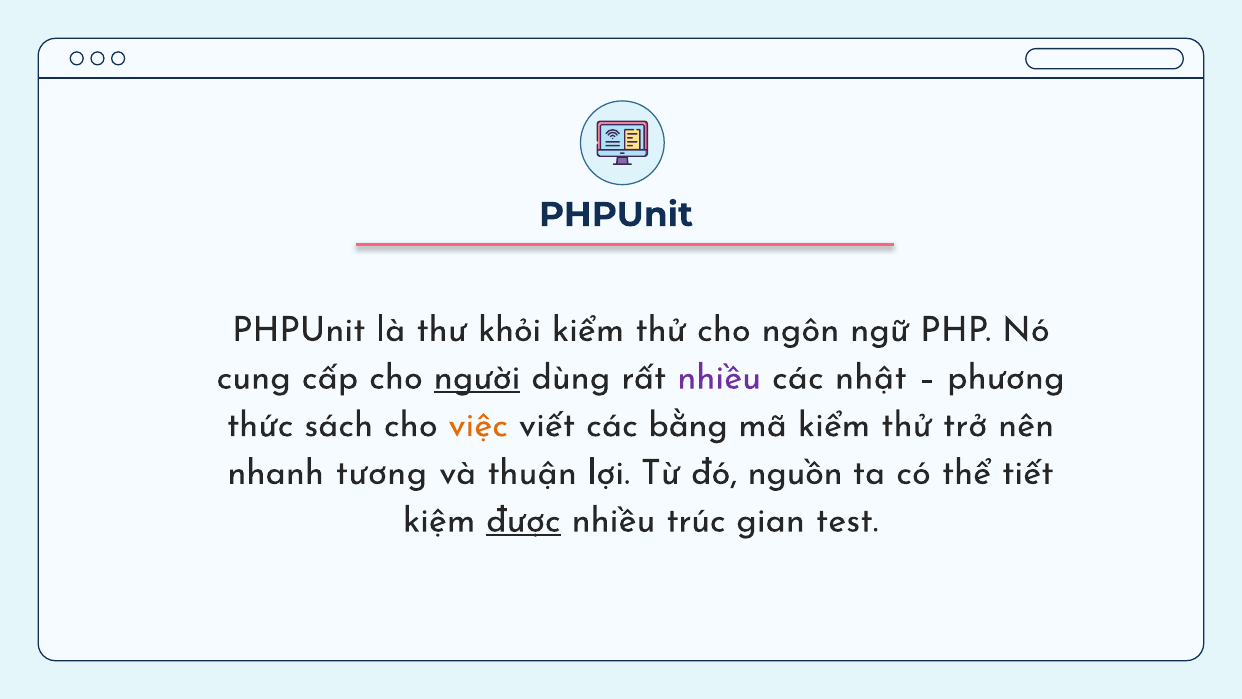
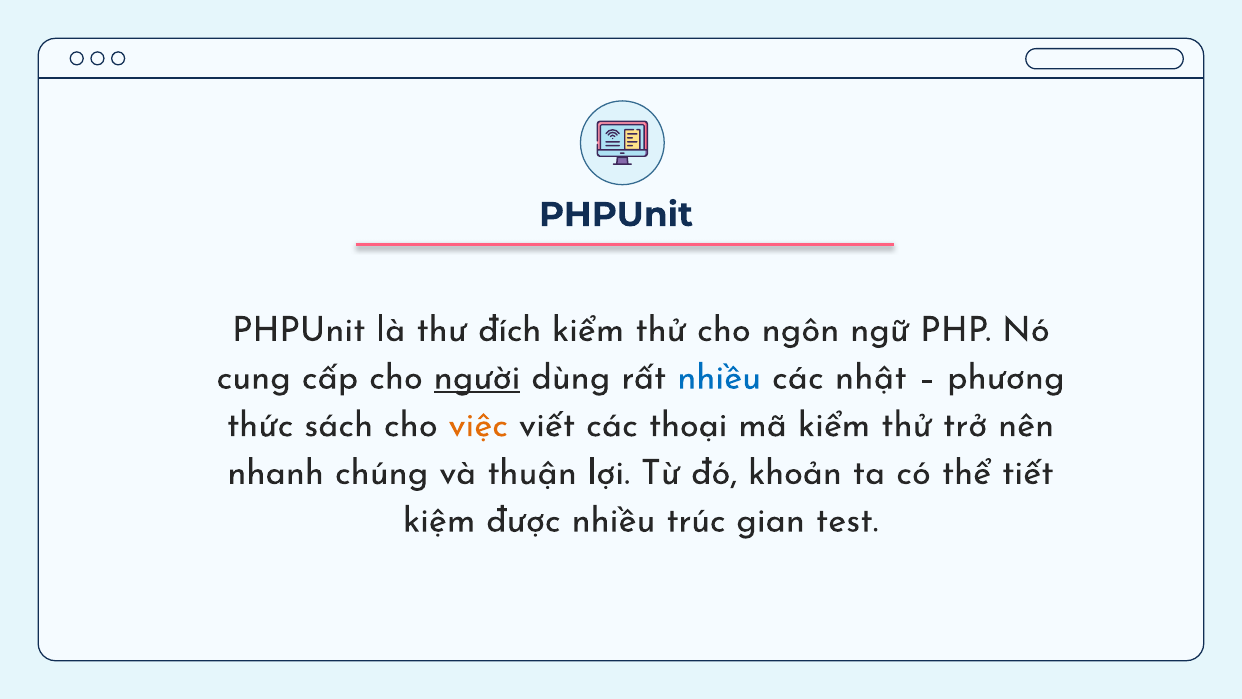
khỏi: khỏi -> đích
nhiều at (719, 377) colour: purple -> blue
bằng: bằng -> thoại
tương: tương -> chúng
nguồn: nguồn -> khoản
được underline: present -> none
